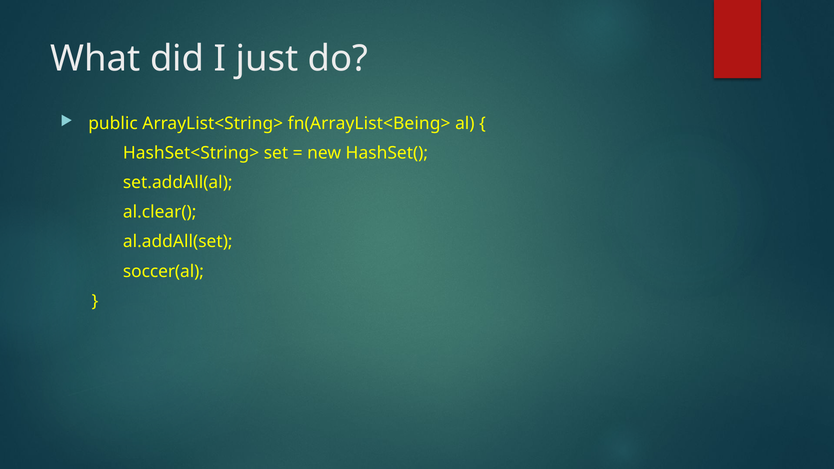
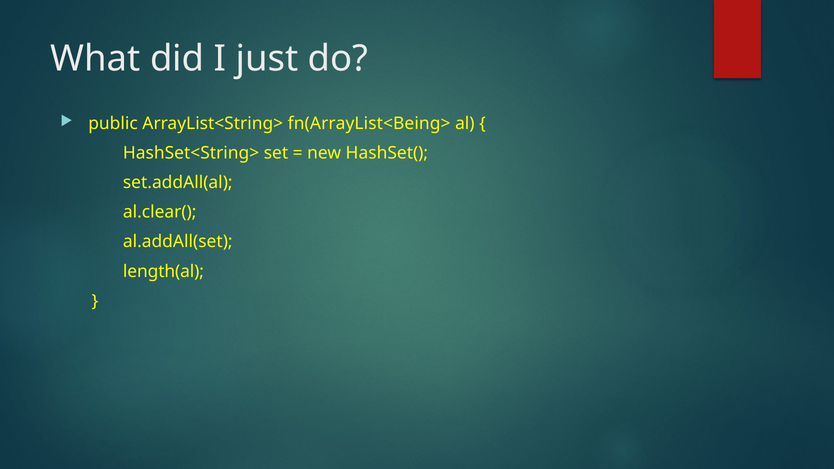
soccer(al: soccer(al -> length(al
